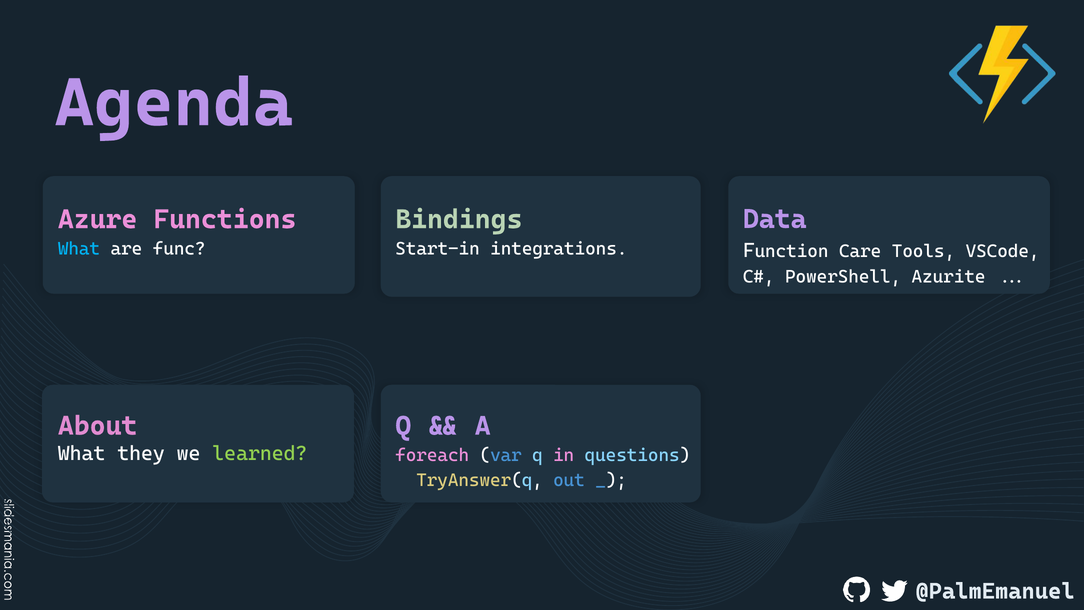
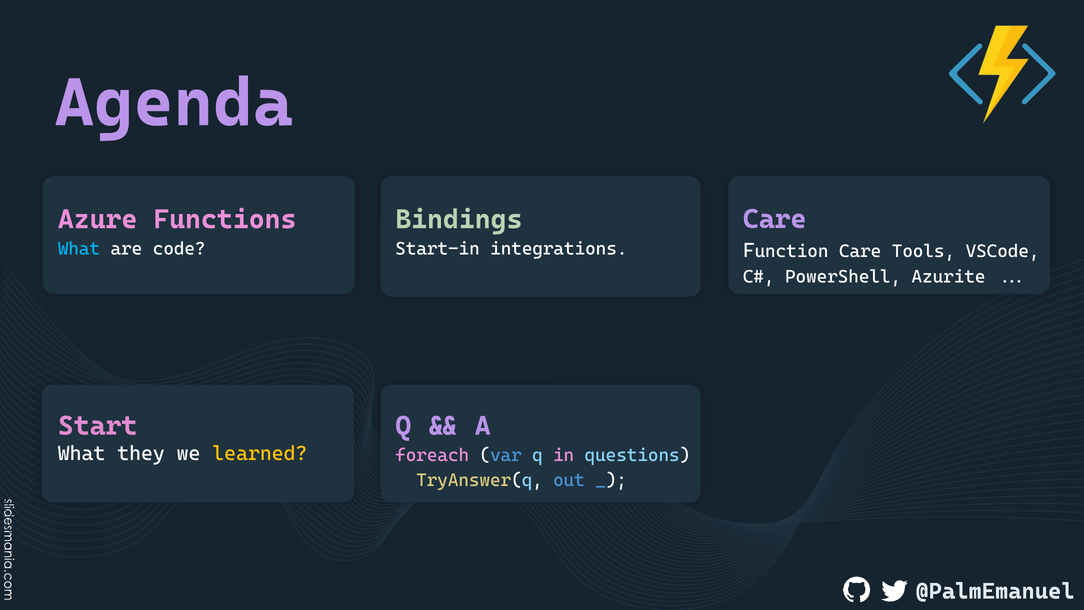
Data at (775, 219): Data -> Care
func: func -> code
About: About -> Start
learned colour: light green -> yellow
